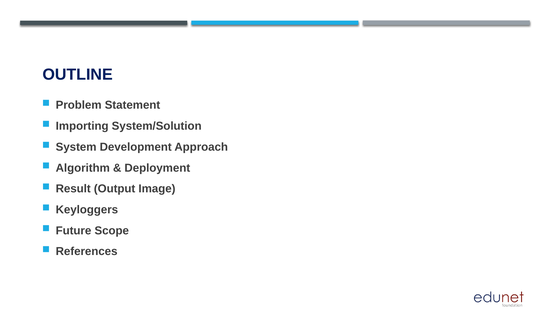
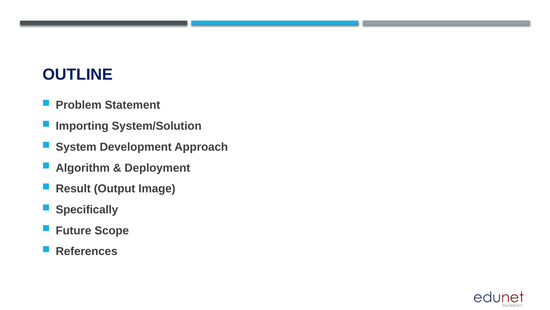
Keyloggers: Keyloggers -> Specifically
